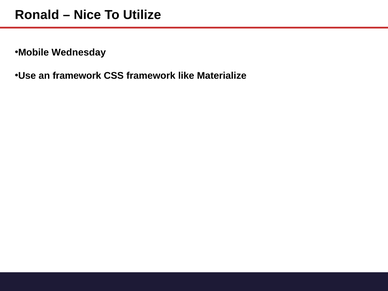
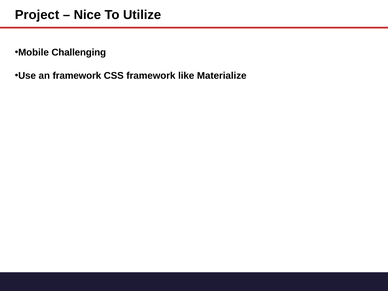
Ronald: Ronald -> Project
Wednesday: Wednesday -> Challenging
